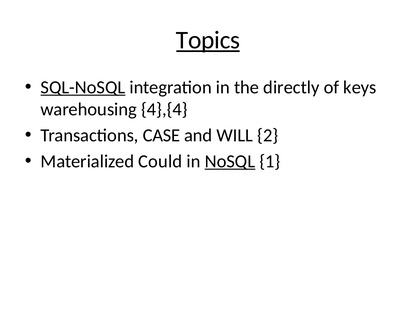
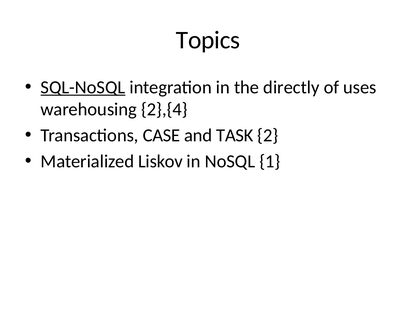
Topics underline: present -> none
keys: keys -> uses
4},{4: 4},{4 -> 2},{4
WILL: WILL -> TASK
Could: Could -> Liskov
NoSQL underline: present -> none
